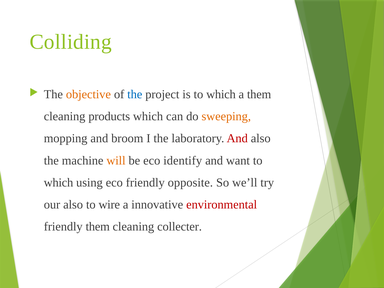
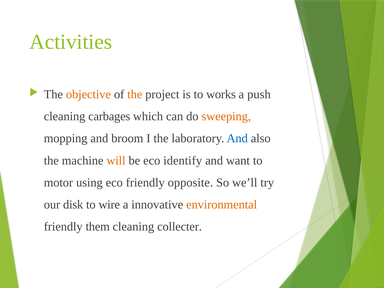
Colliding: Colliding -> Activities
the at (135, 94) colour: blue -> orange
is to which: which -> works
a them: them -> push
products: products -> carbages
And at (237, 138) colour: red -> blue
which at (59, 183): which -> motor
our also: also -> disk
environmental colour: red -> orange
